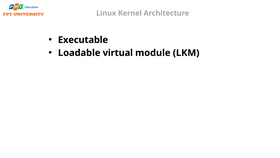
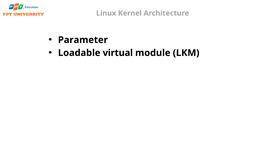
Executable: Executable -> Parameter
